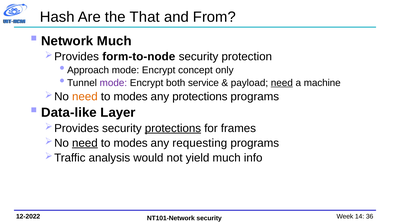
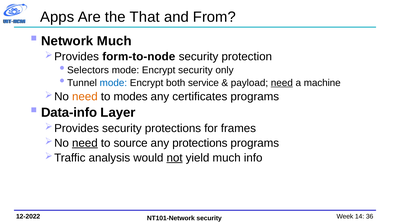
Hash: Hash -> Apps
Approach: Approach -> Selectors
Encrypt concept: concept -> security
mode at (113, 83) colour: purple -> blue
any protections: protections -> certificates
Data-like: Data-like -> Data-info
protections at (173, 128) underline: present -> none
modes at (131, 143): modes -> source
any requesting: requesting -> protections
not underline: none -> present
